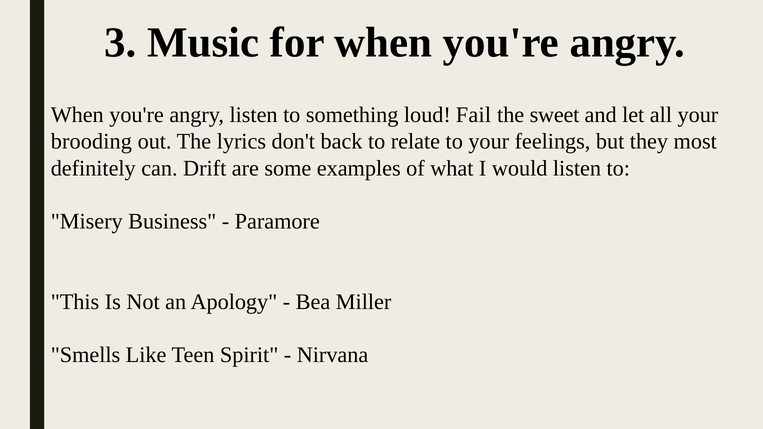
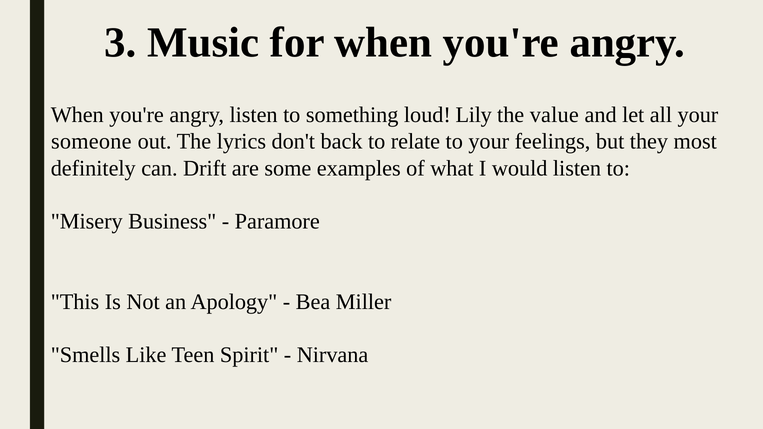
Fail: Fail -> Lily
sweet: sweet -> value
brooding: brooding -> someone
